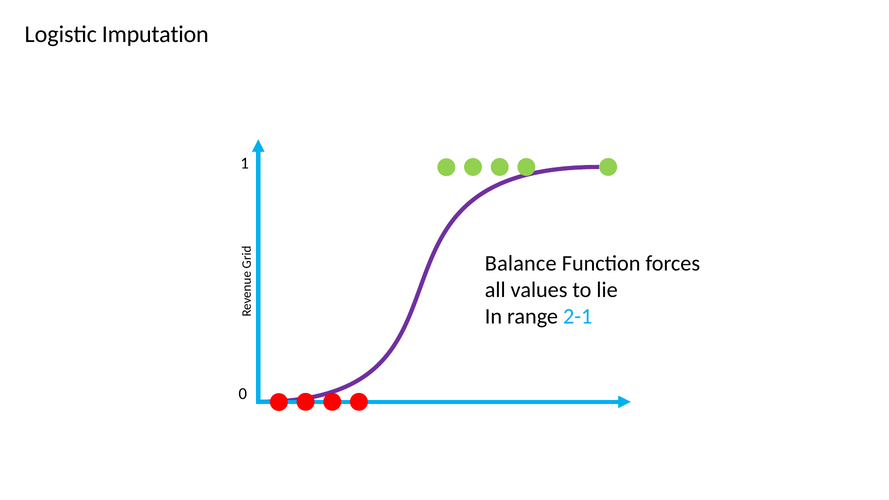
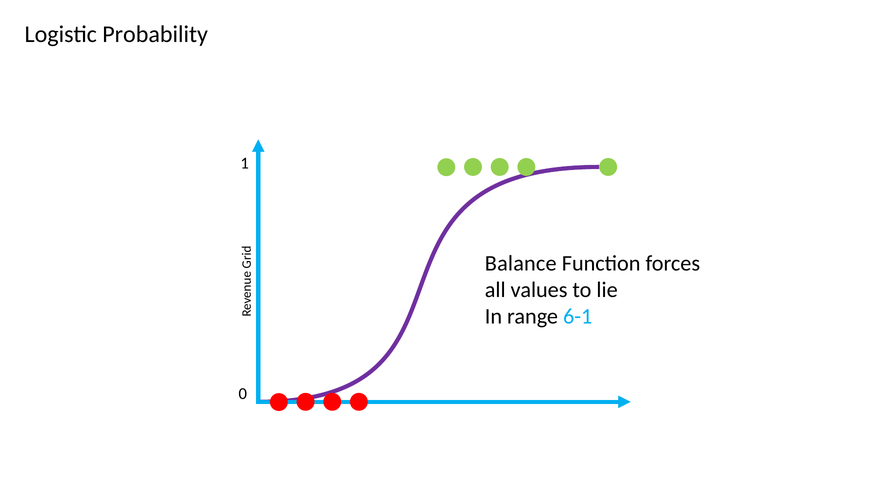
Imputation: Imputation -> Probability
2-1: 2-1 -> 6-1
